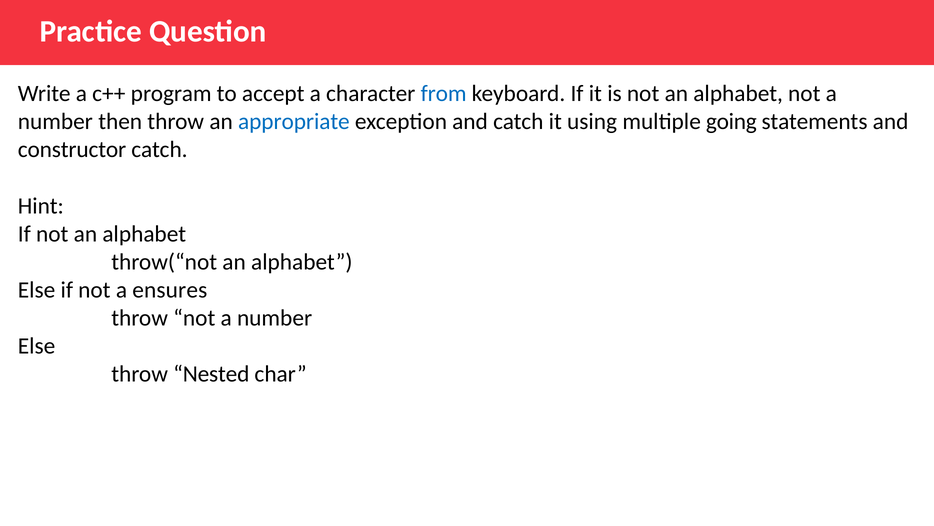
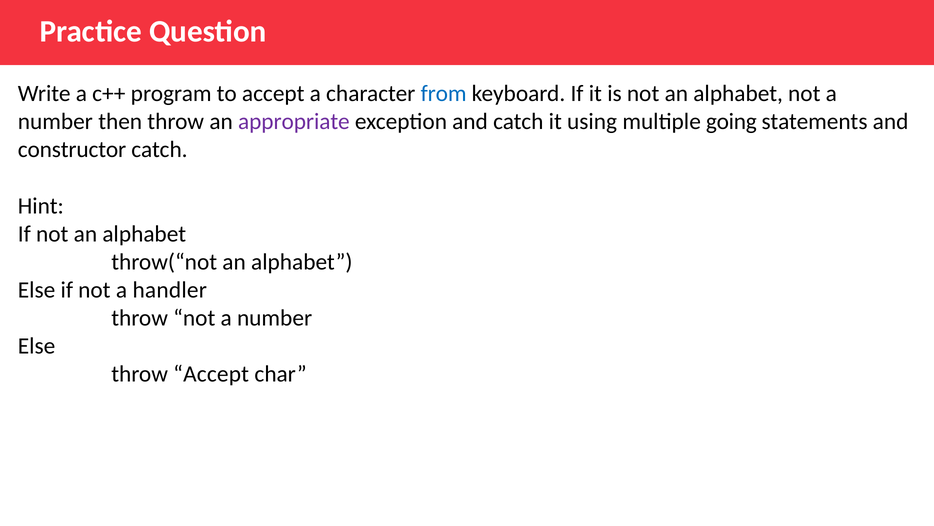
appropriate colour: blue -> purple
ensures: ensures -> handler
throw Nested: Nested -> Accept
